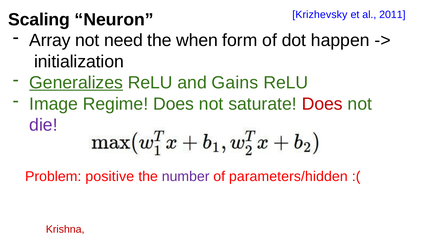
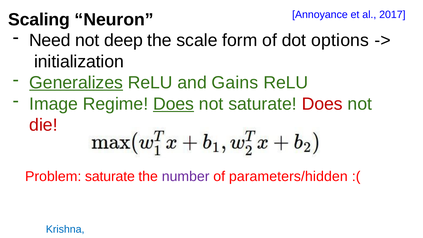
Krizhevsky: Krizhevsky -> Annoyance
2011: 2011 -> 2017
Array: Array -> Need
need: need -> deep
when: when -> scale
happen: happen -> options
Does at (174, 104) underline: none -> present
die colour: purple -> red
Problem positive: positive -> saturate
Krishna colour: red -> blue
